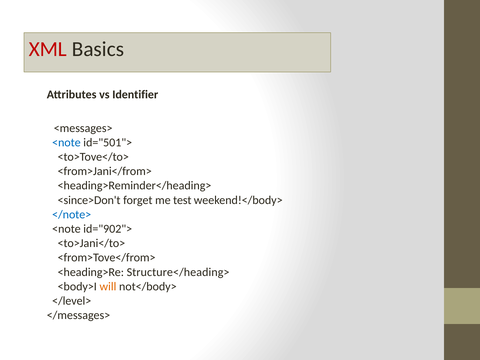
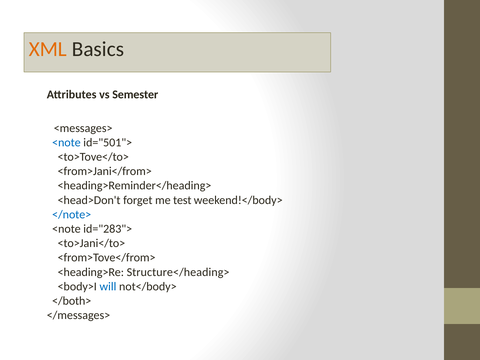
XML colour: red -> orange
Identifier: Identifier -> Semester
<since>Don't: <since>Don't -> <head>Don't
id="902">: id="902"> -> id="283">
will colour: orange -> blue
</level>: </level> -> </both>
